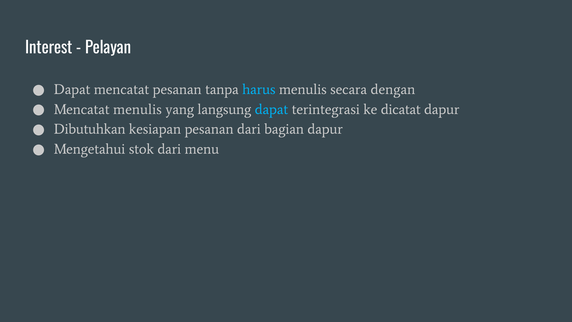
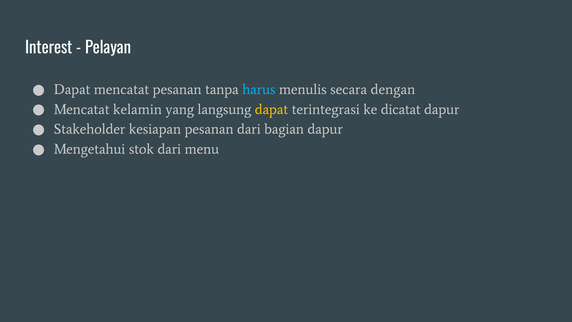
Mencatat menulis: menulis -> kelamin
dapat at (271, 109) colour: light blue -> yellow
Dibutuhkan: Dibutuhkan -> Stakeholder
